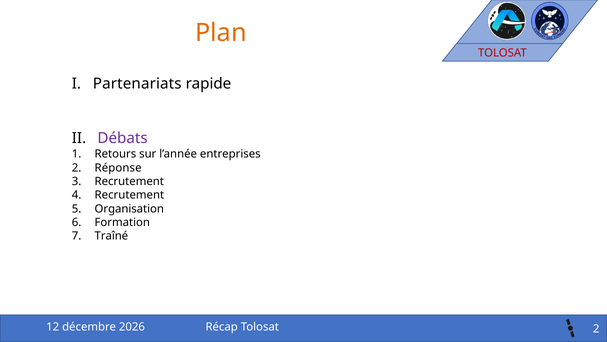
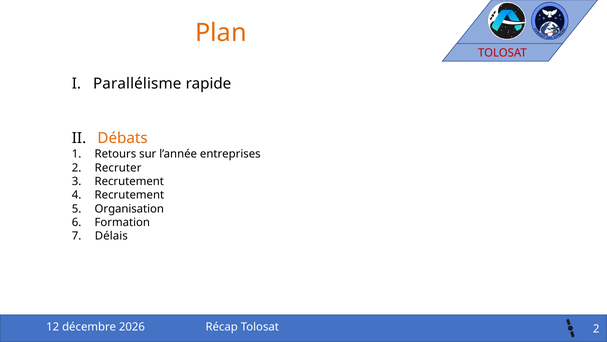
Partenariats: Partenariats -> Parallélisme
Débats colour: purple -> orange
Réponse: Réponse -> Recruter
Traîné: Traîné -> Délais
